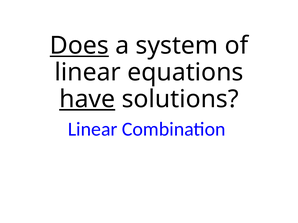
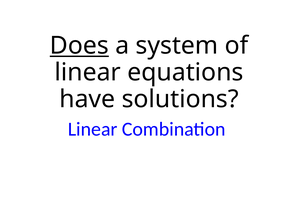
have underline: present -> none
